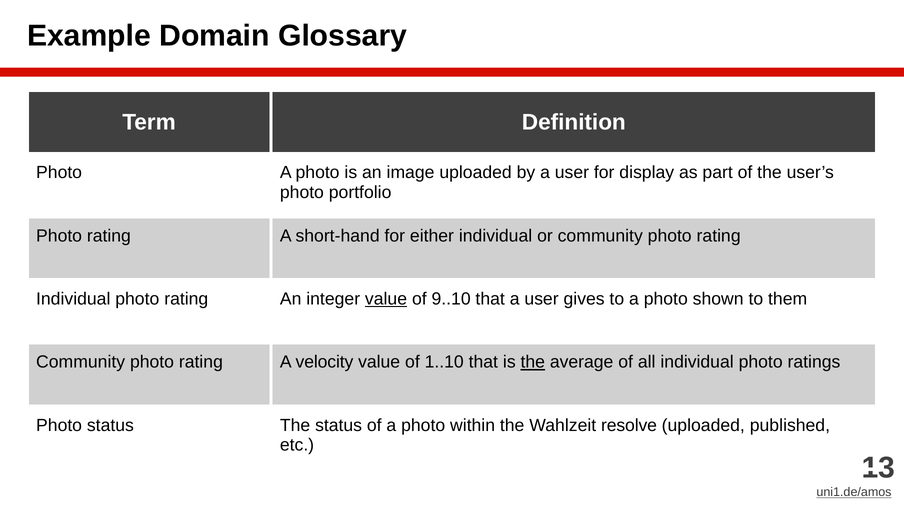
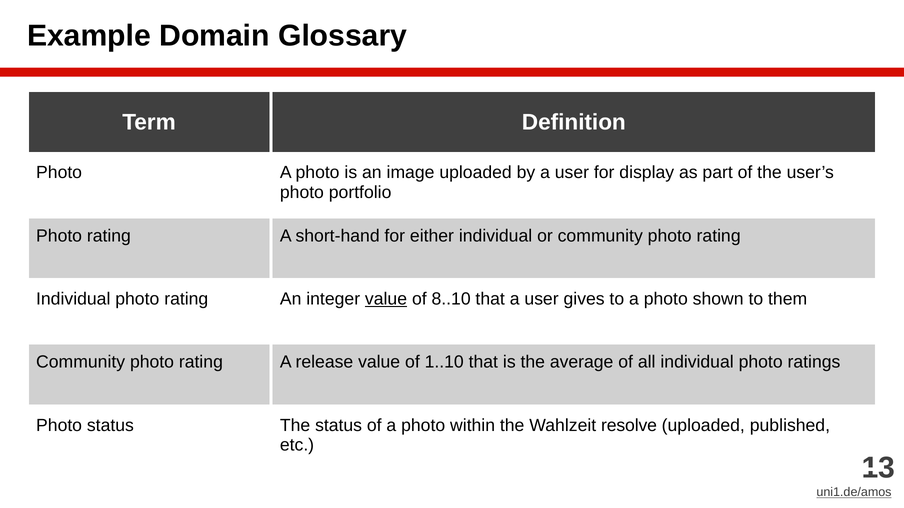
9..10: 9..10 -> 8..10
velocity: velocity -> release
the at (533, 363) underline: present -> none
